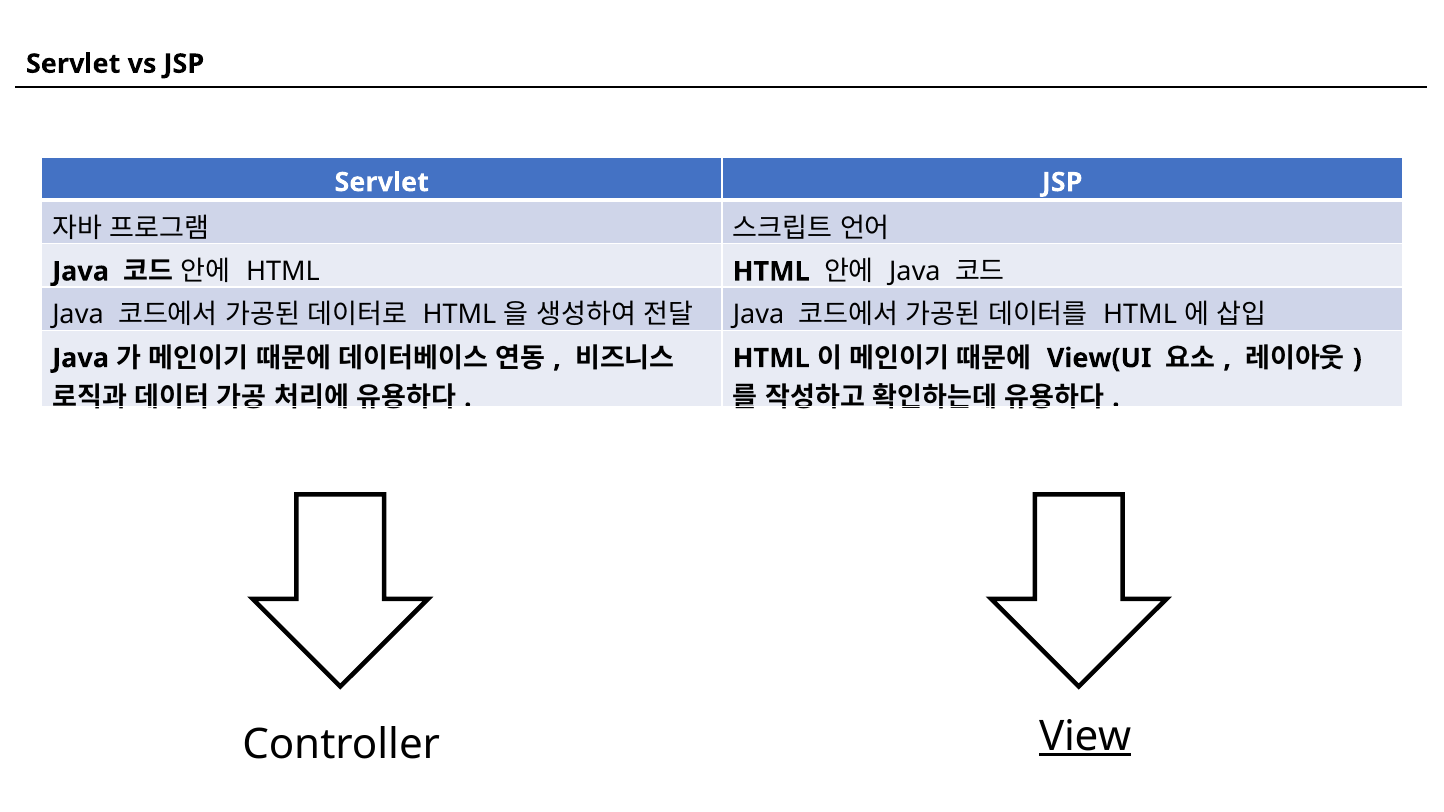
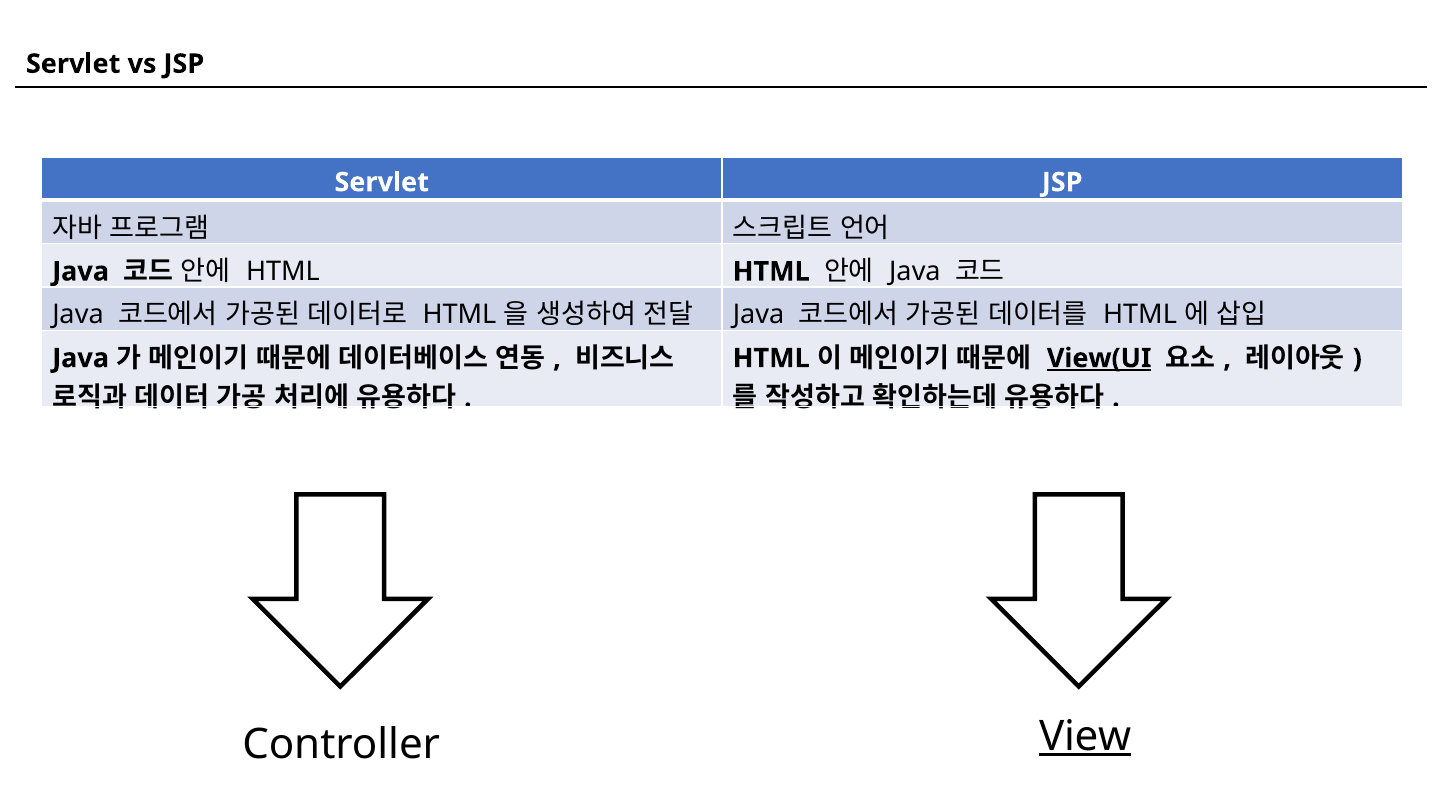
View(UI underline: none -> present
